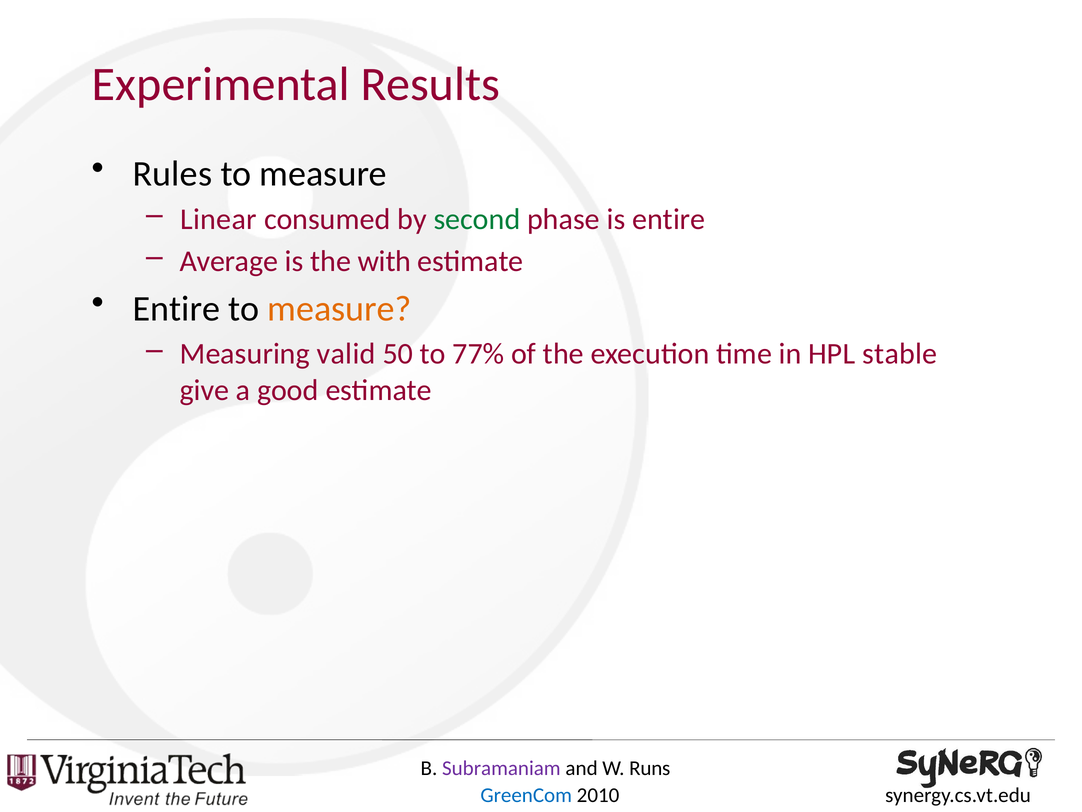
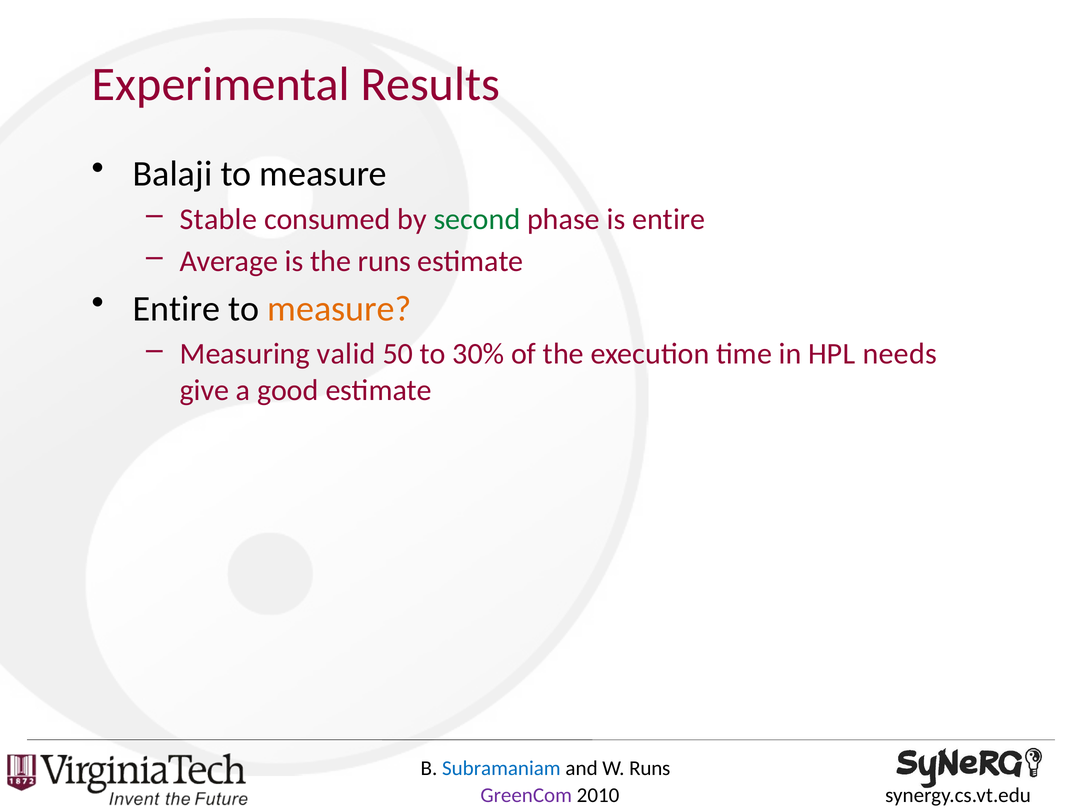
Rules: Rules -> Balaji
Linear: Linear -> Stable
the with: with -> runs
77%: 77% -> 30%
stable: stable -> needs
Subramaniam colour: purple -> blue
GreenCom colour: blue -> purple
